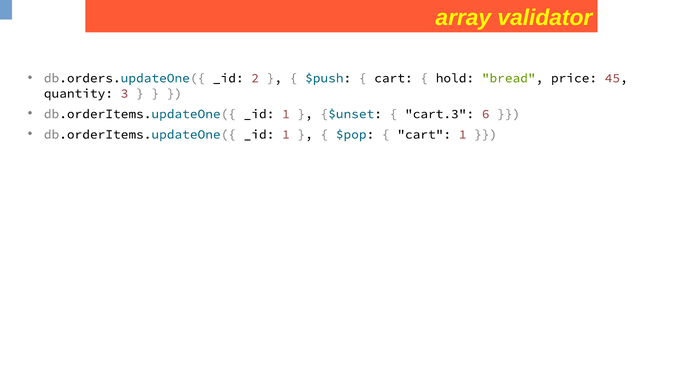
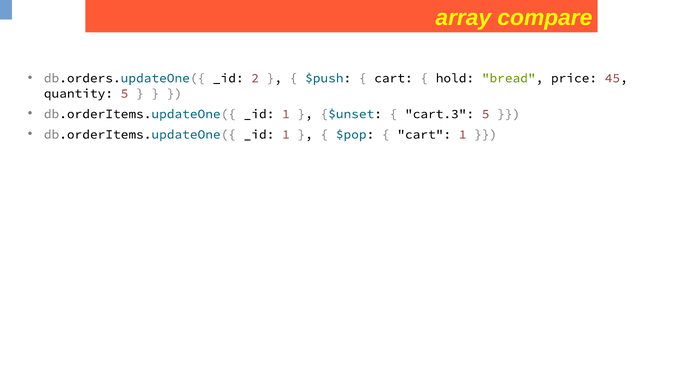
validator: validator -> compare
quantity 3: 3 -> 5
cart.3 6: 6 -> 5
